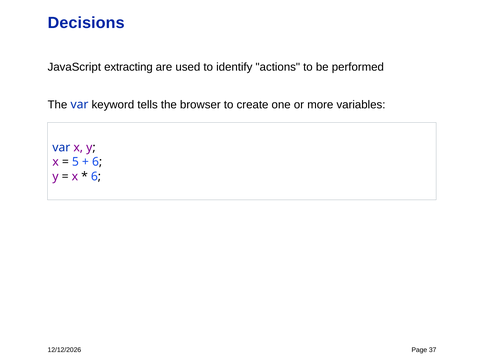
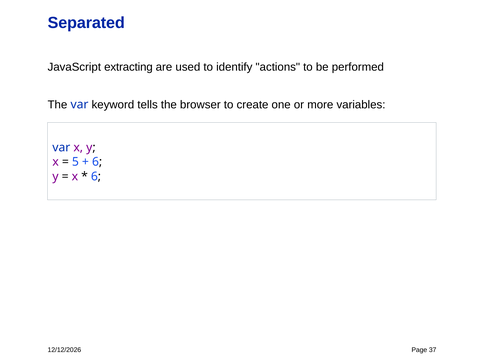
Decisions: Decisions -> Separated
